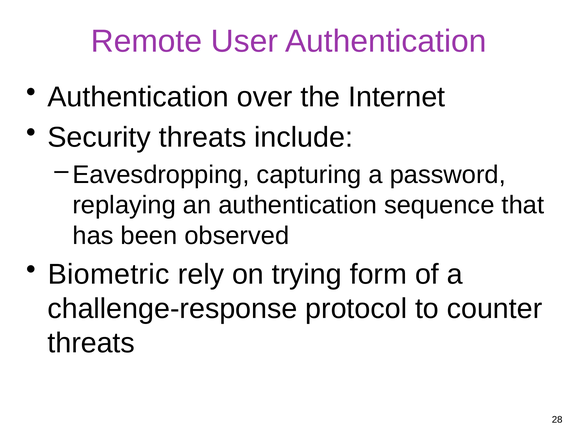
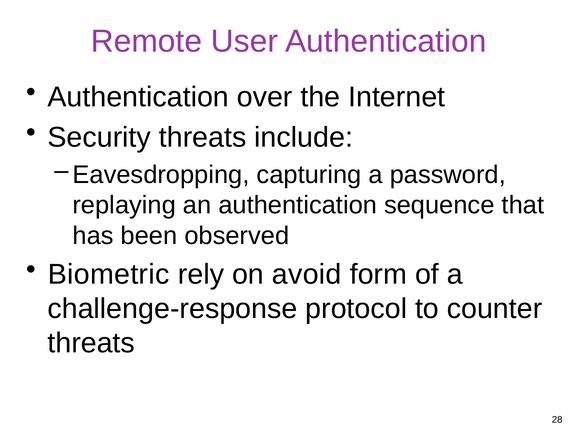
trying: trying -> avoid
